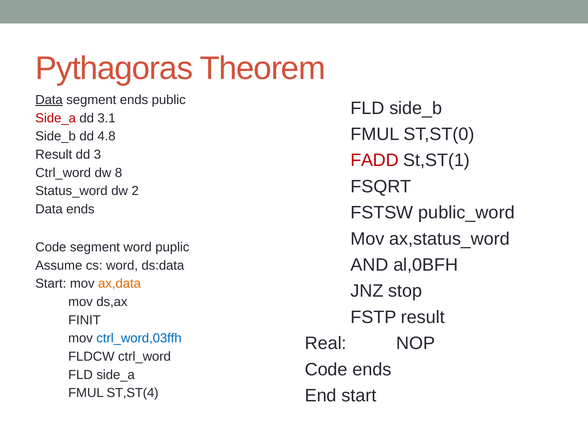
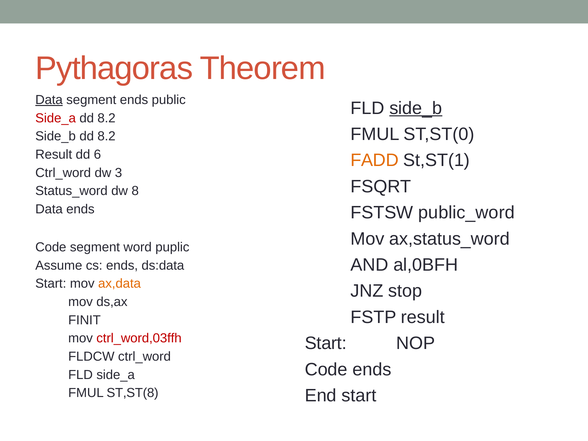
side_b at (416, 108) underline: none -> present
3.1 at (107, 118): 3.1 -> 8.2
Side_b dd 4.8: 4.8 -> 8.2
3: 3 -> 6
FADD colour: red -> orange
8: 8 -> 3
2: 2 -> 8
cs word: word -> ends
ctrl_word,03ffh colour: blue -> red
Real at (326, 343): Real -> Start
ST,ST(4: ST,ST(4 -> ST,ST(8
